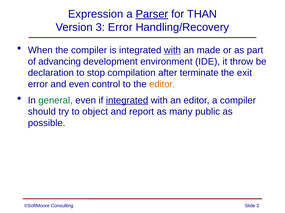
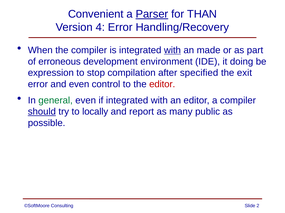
Expression: Expression -> Convenient
3: 3 -> 4
advancing: advancing -> erroneous
throw: throw -> doing
declaration: declaration -> expression
terminate: terminate -> specified
editor at (162, 85) colour: orange -> red
integrated at (127, 101) underline: present -> none
should underline: none -> present
object: object -> locally
